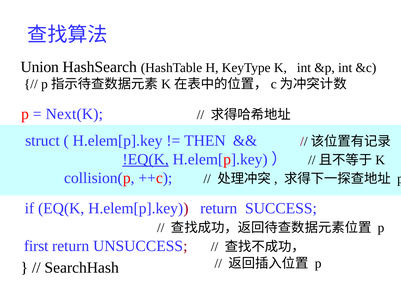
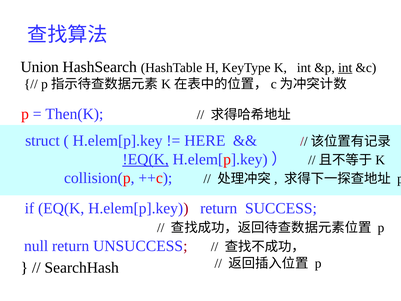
int at (345, 68) underline: none -> present
Next(K: Next(K -> Then(K
THEN: THEN -> HERE
first: first -> null
